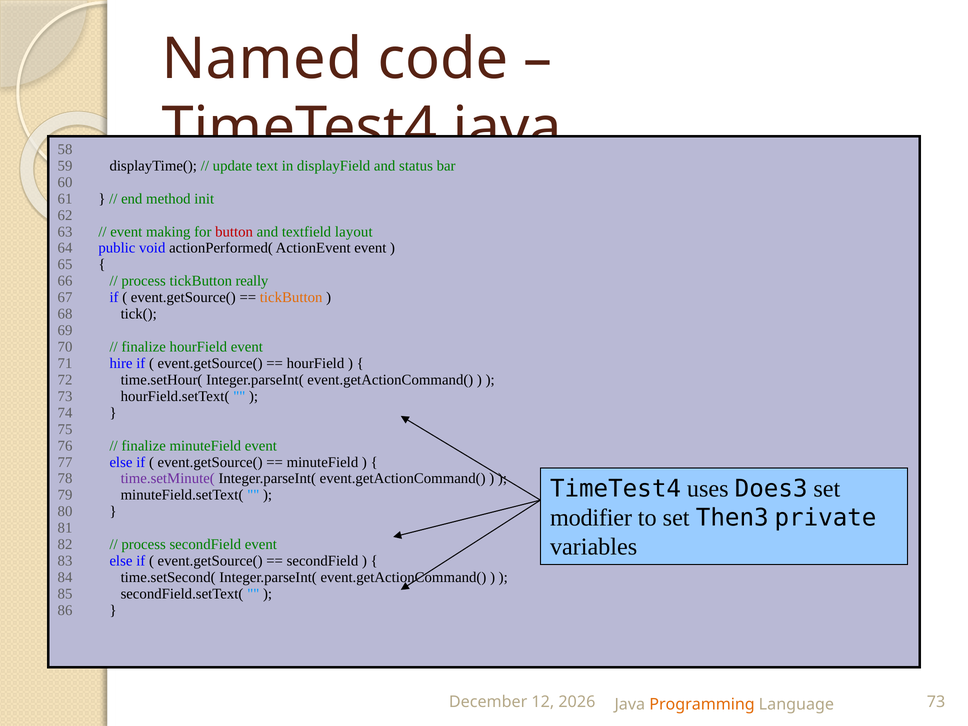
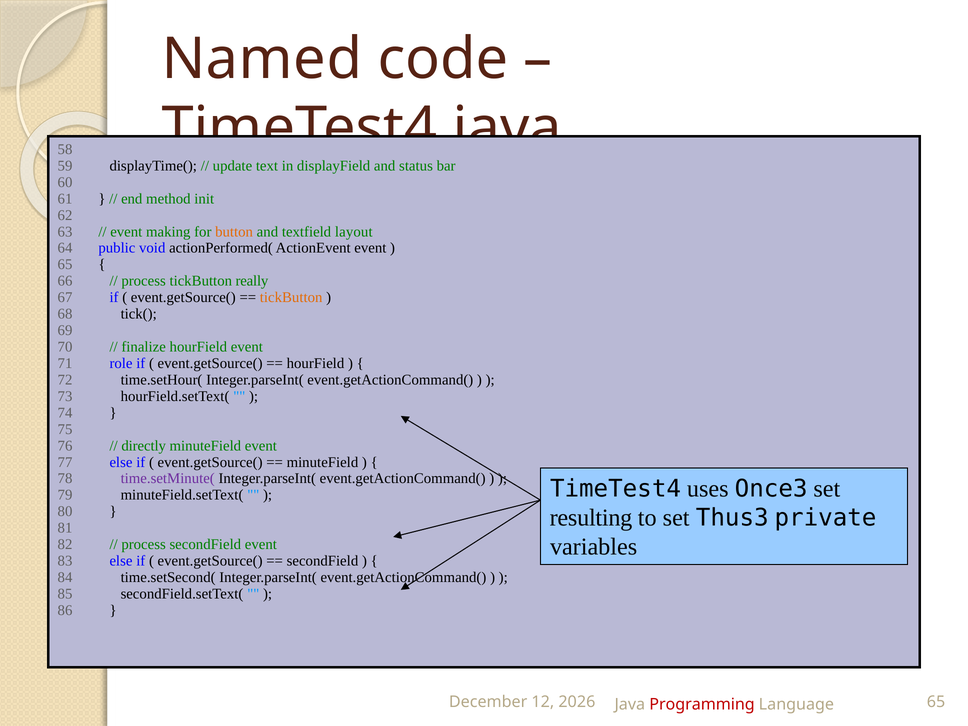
button colour: red -> orange
hire: hire -> role
finalize at (144, 446): finalize -> directly
Does3: Does3 -> Once3
modifier: modifier -> resulting
Then3: Then3 -> Thus3
Programming colour: orange -> red
Language 73: 73 -> 65
